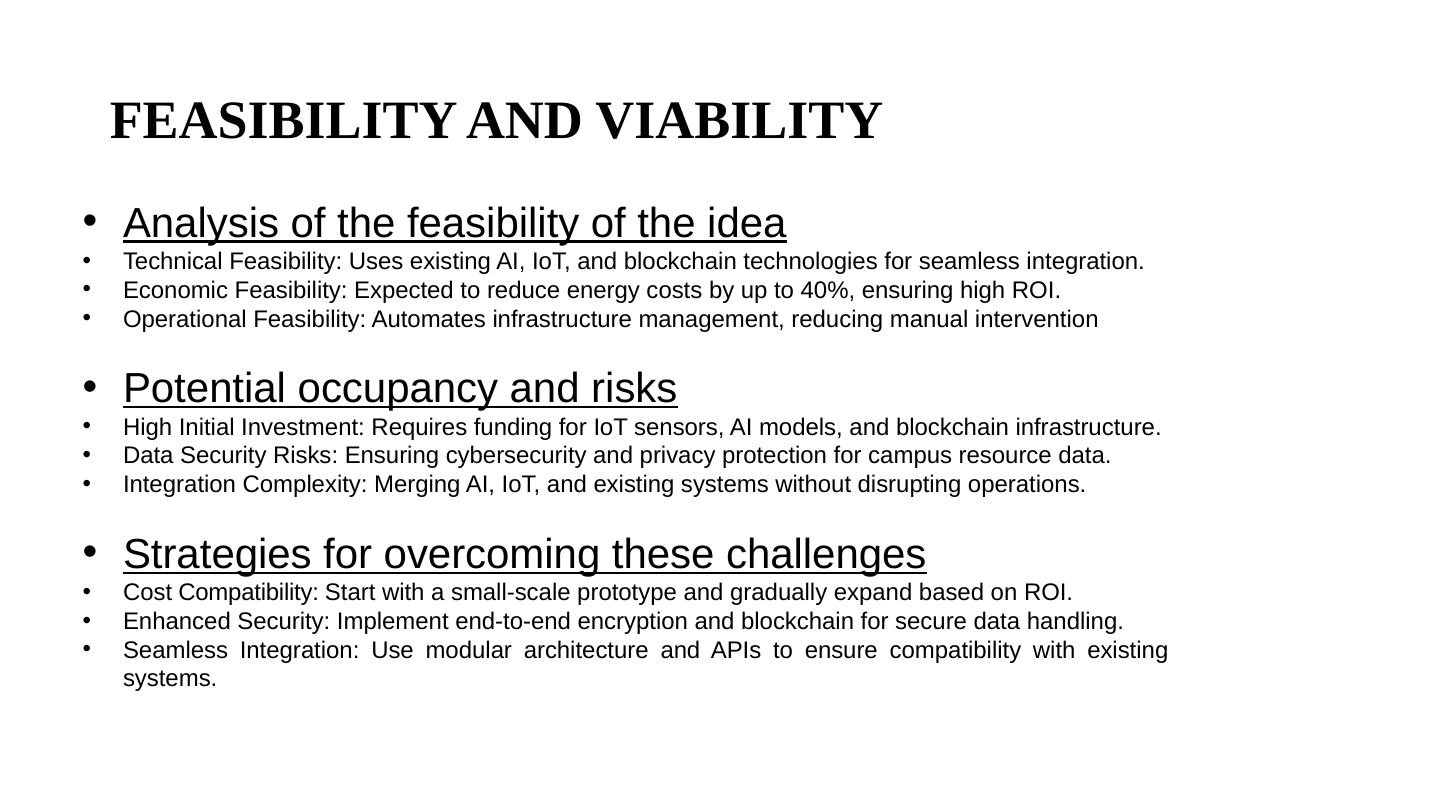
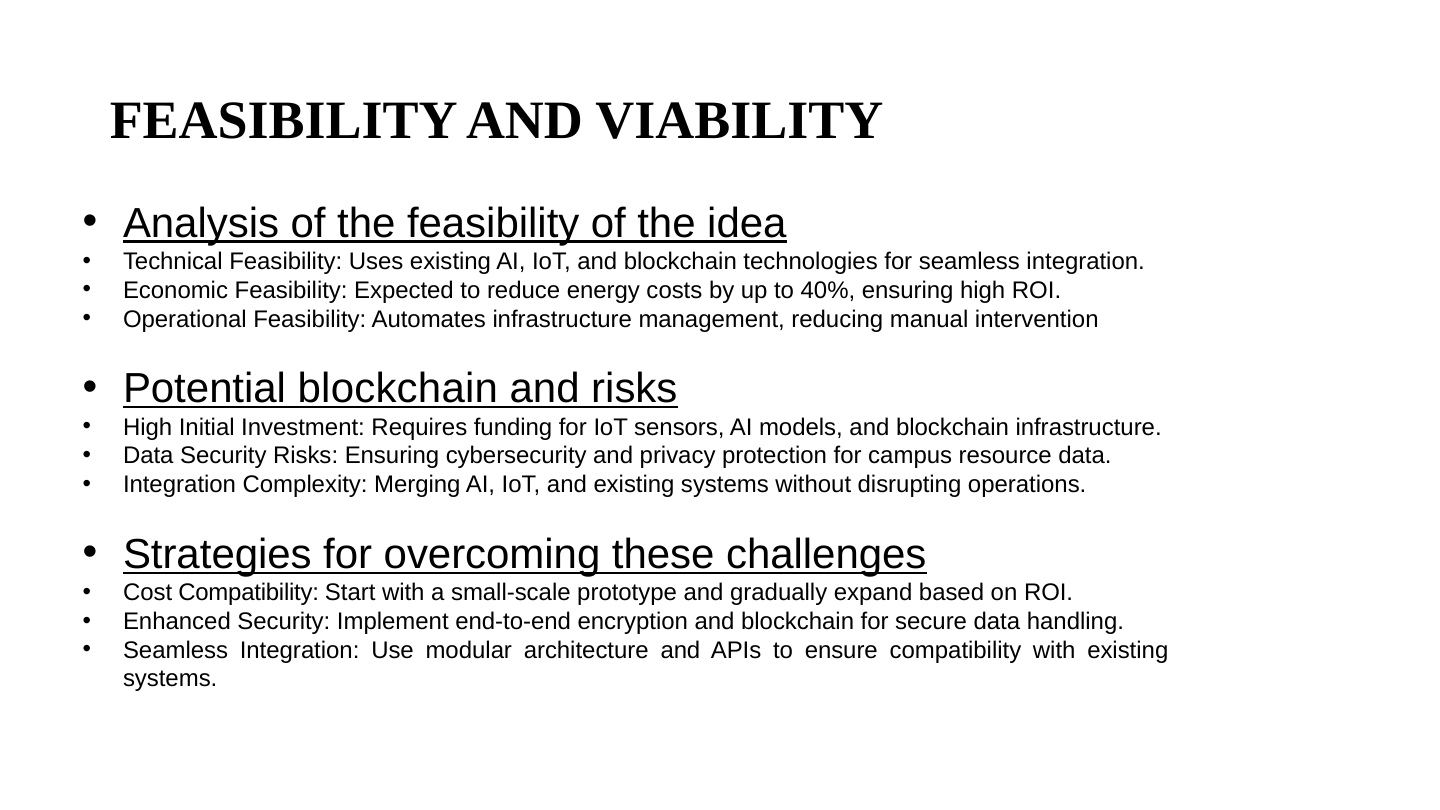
Potential occupancy: occupancy -> blockchain
